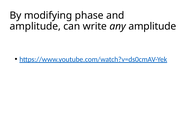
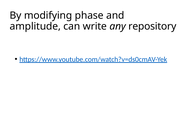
any amplitude: amplitude -> repository
